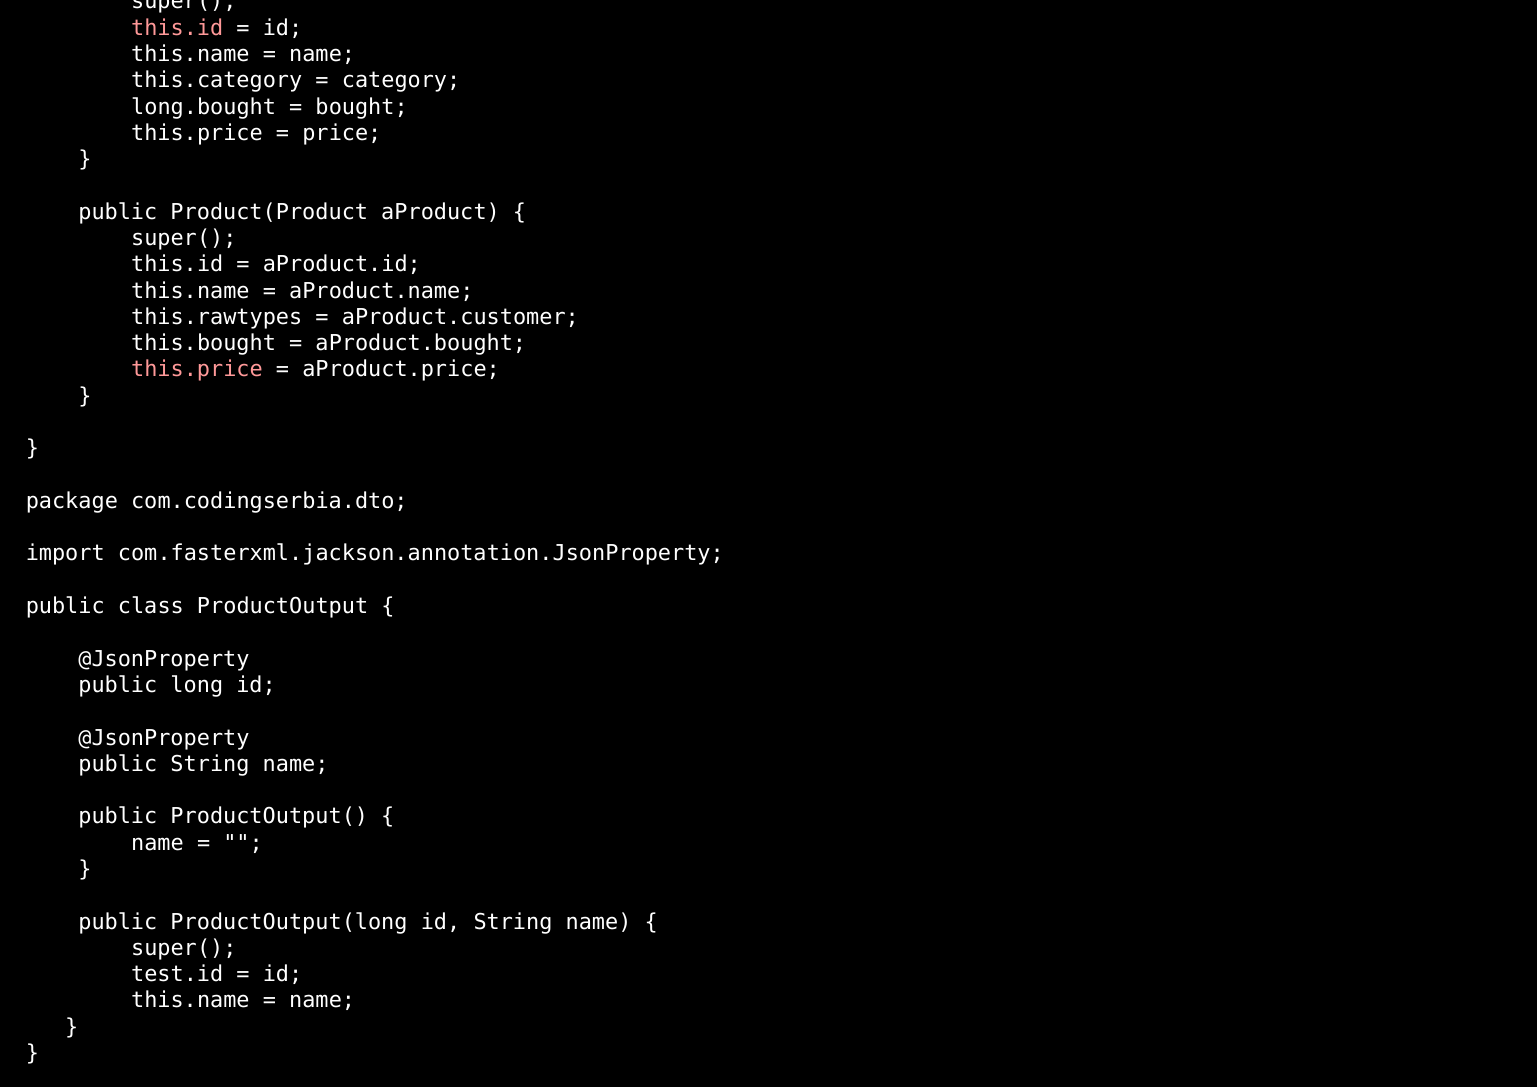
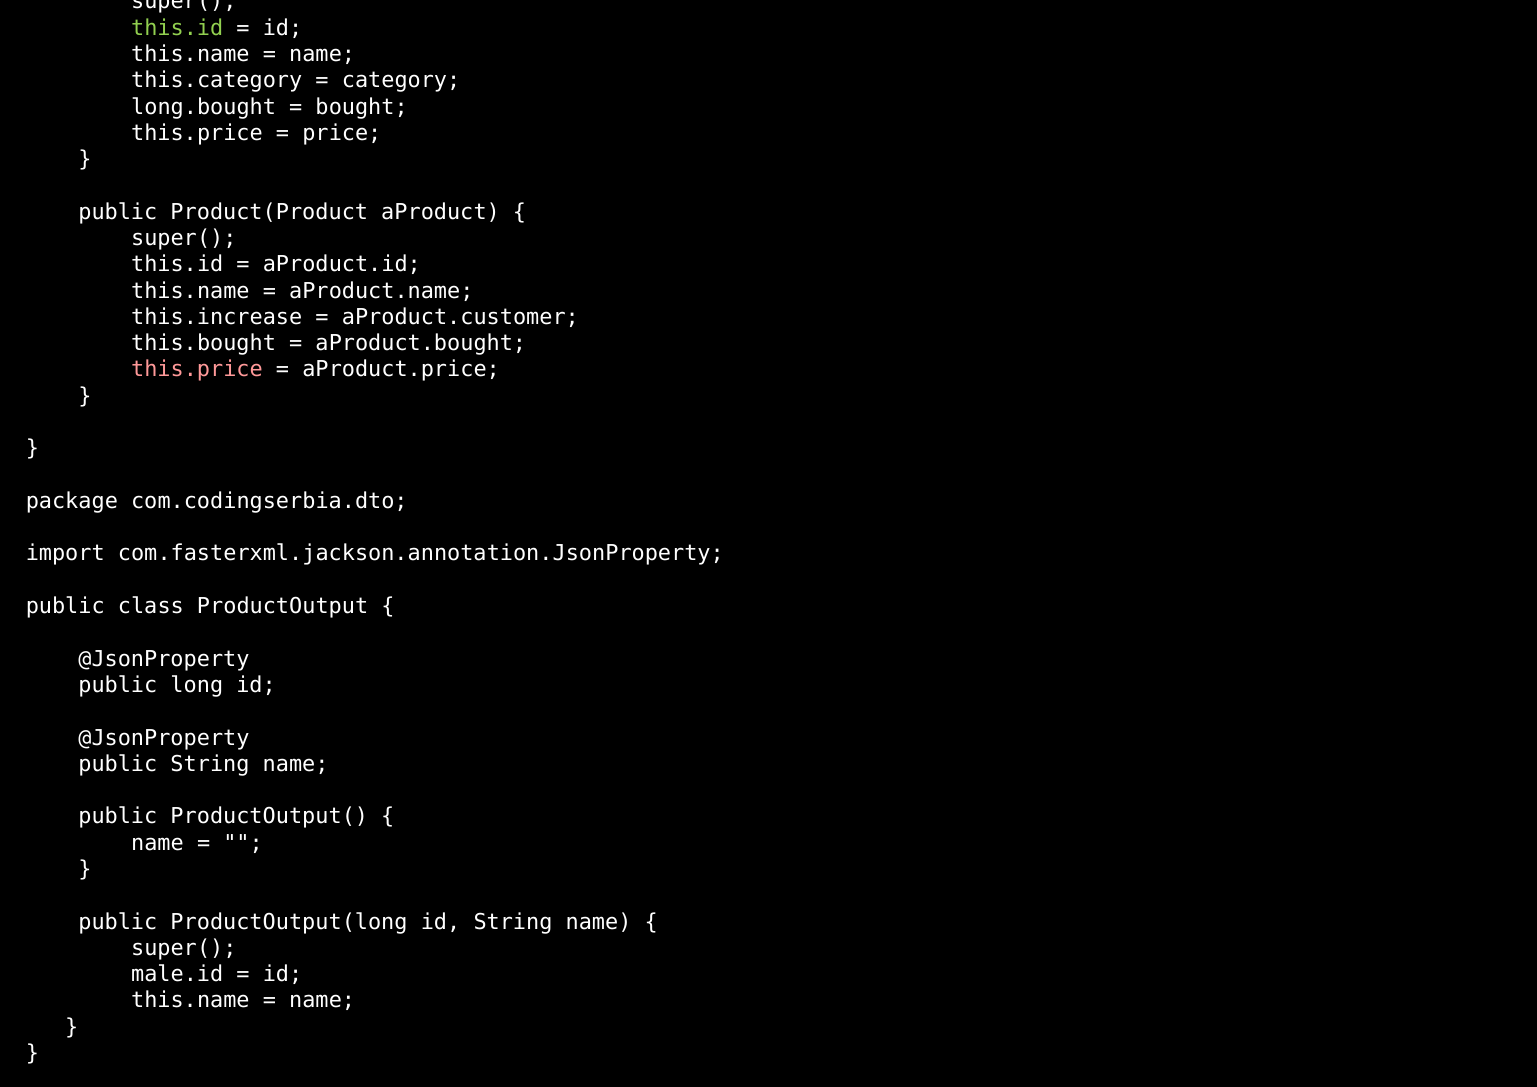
this.id at (177, 28) colour: pink -> light green
this.rawtypes: this.rawtypes -> this.increase
test.id: test.id -> male.id
